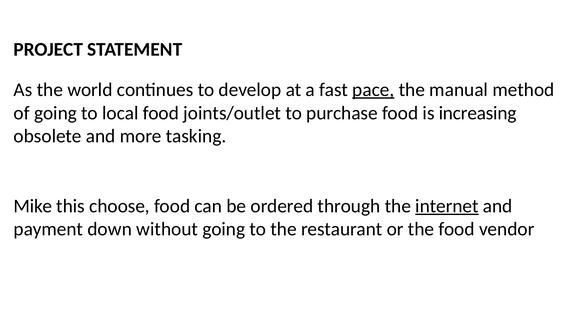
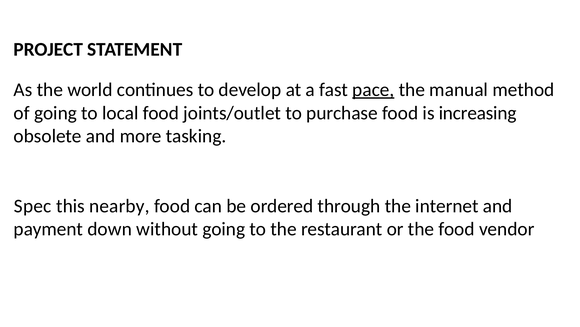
Mike: Mike -> Spec
choose: choose -> nearby
internet underline: present -> none
